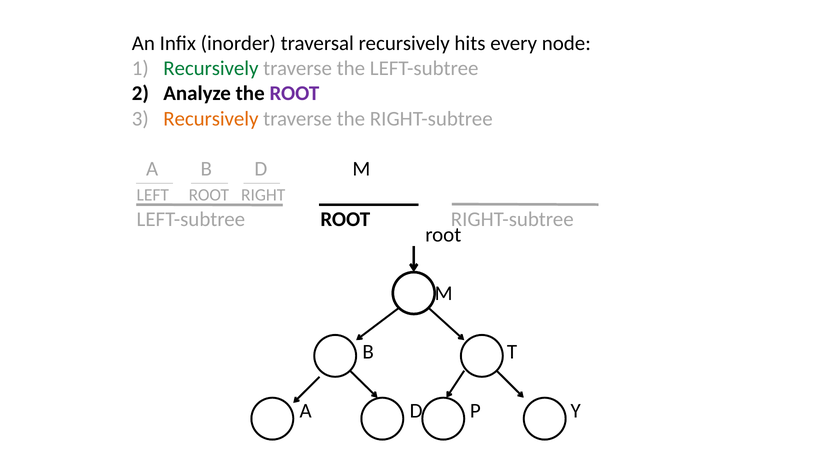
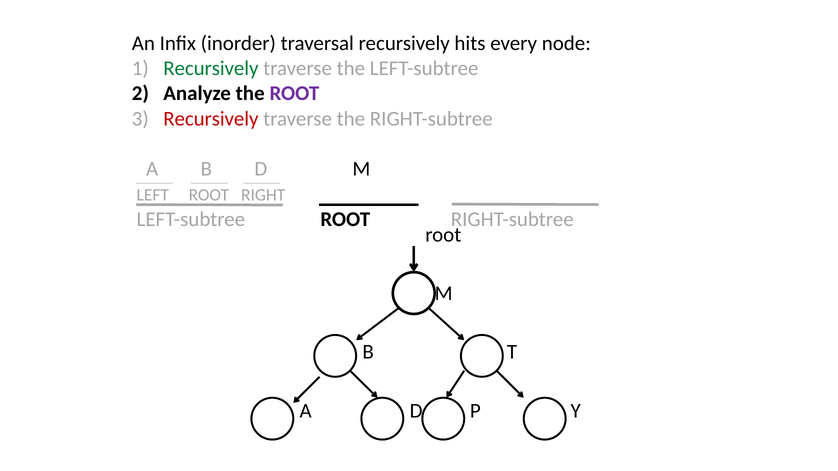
Recursively at (211, 119) colour: orange -> red
